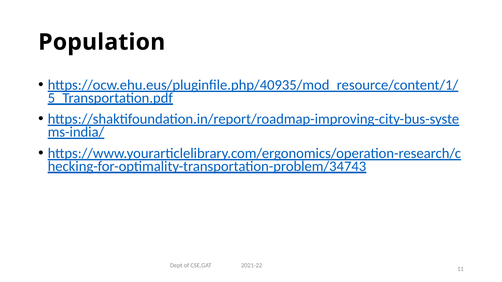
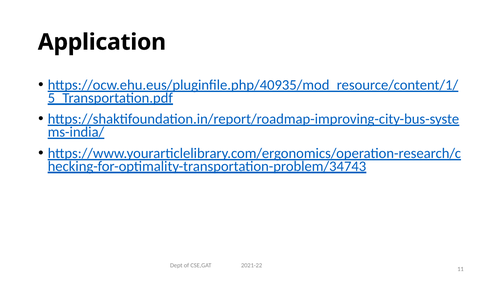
Population: Population -> Application
